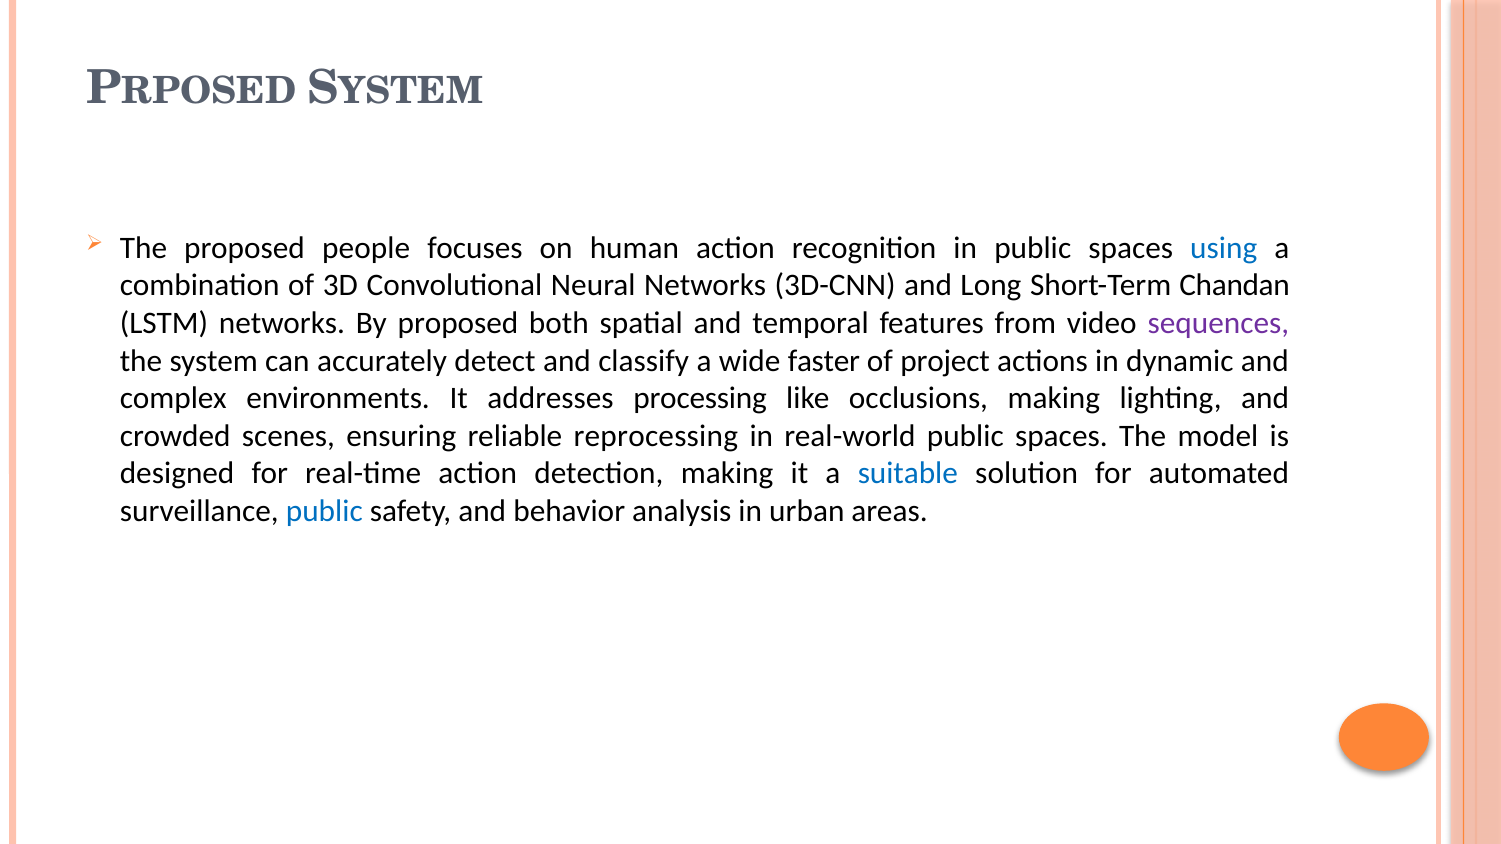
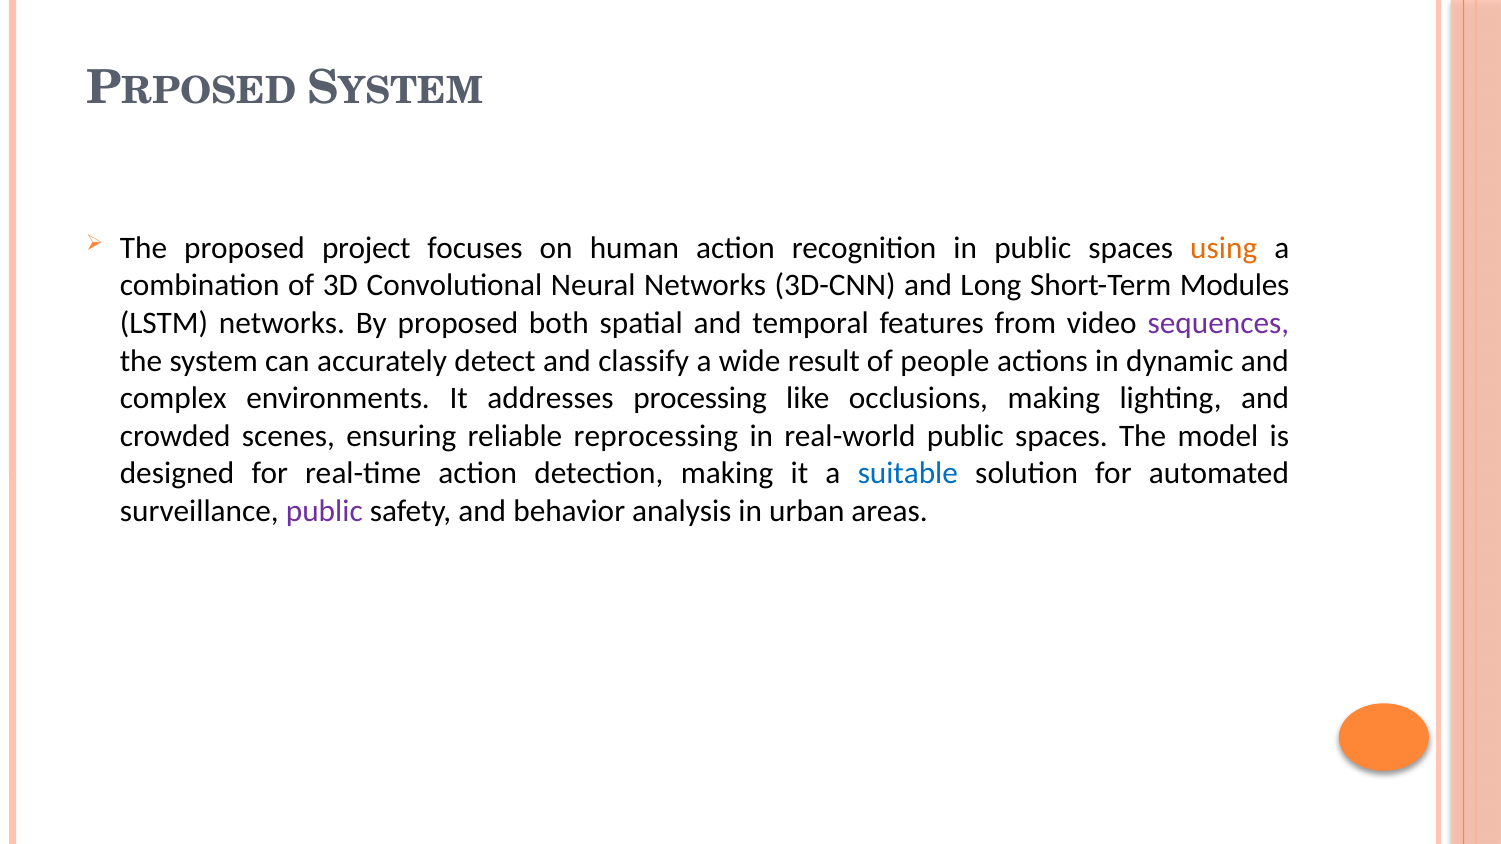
people: people -> project
using colour: blue -> orange
Chandan: Chandan -> Modules
faster: faster -> result
project: project -> people
public at (324, 511) colour: blue -> purple
